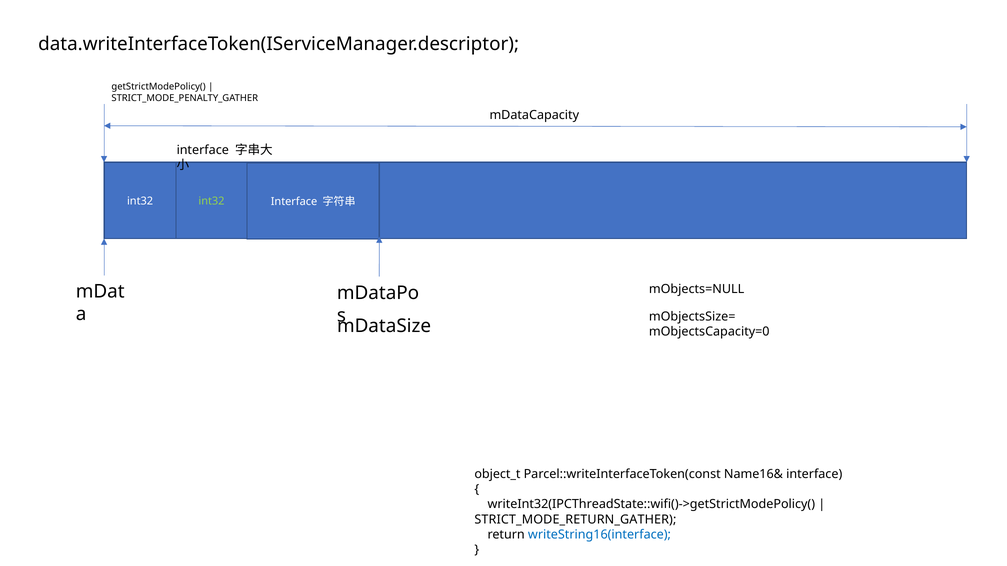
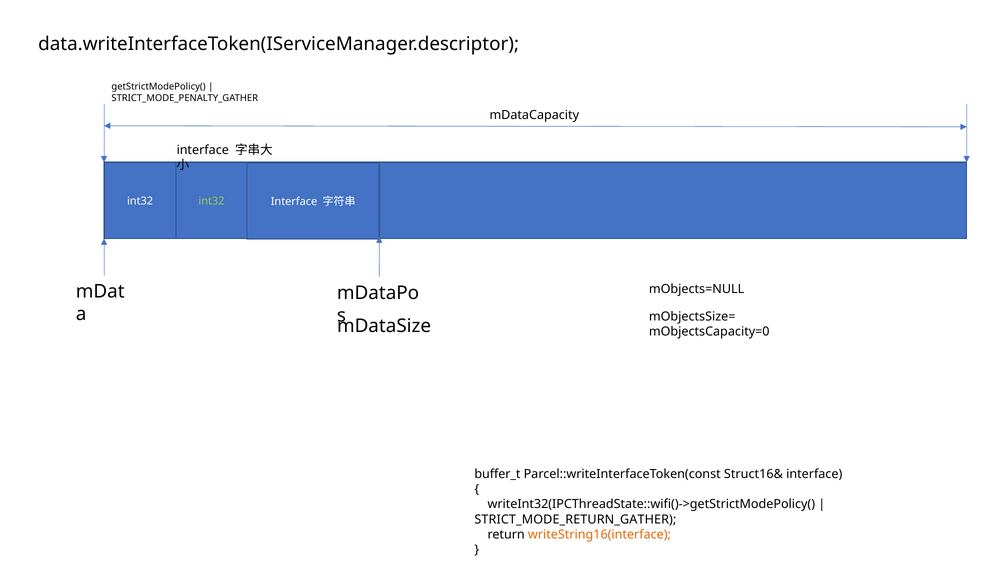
object_t: object_t -> buffer_t
Name16&: Name16& -> Struct16&
writeString16(interface colour: blue -> orange
